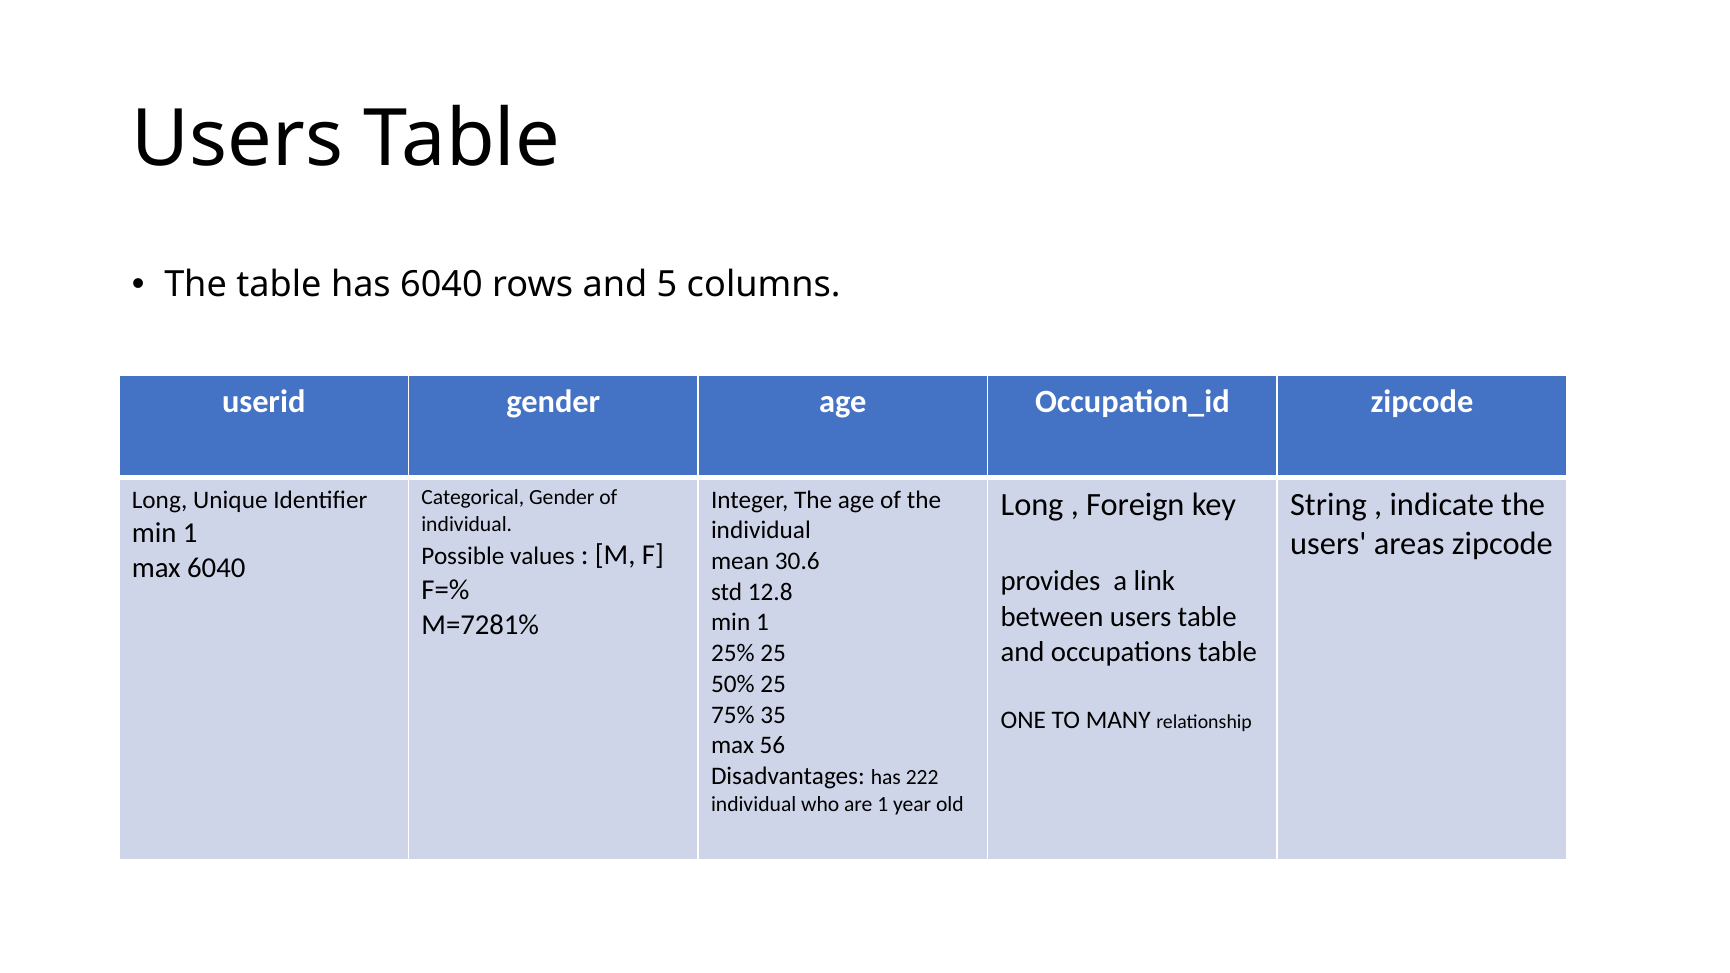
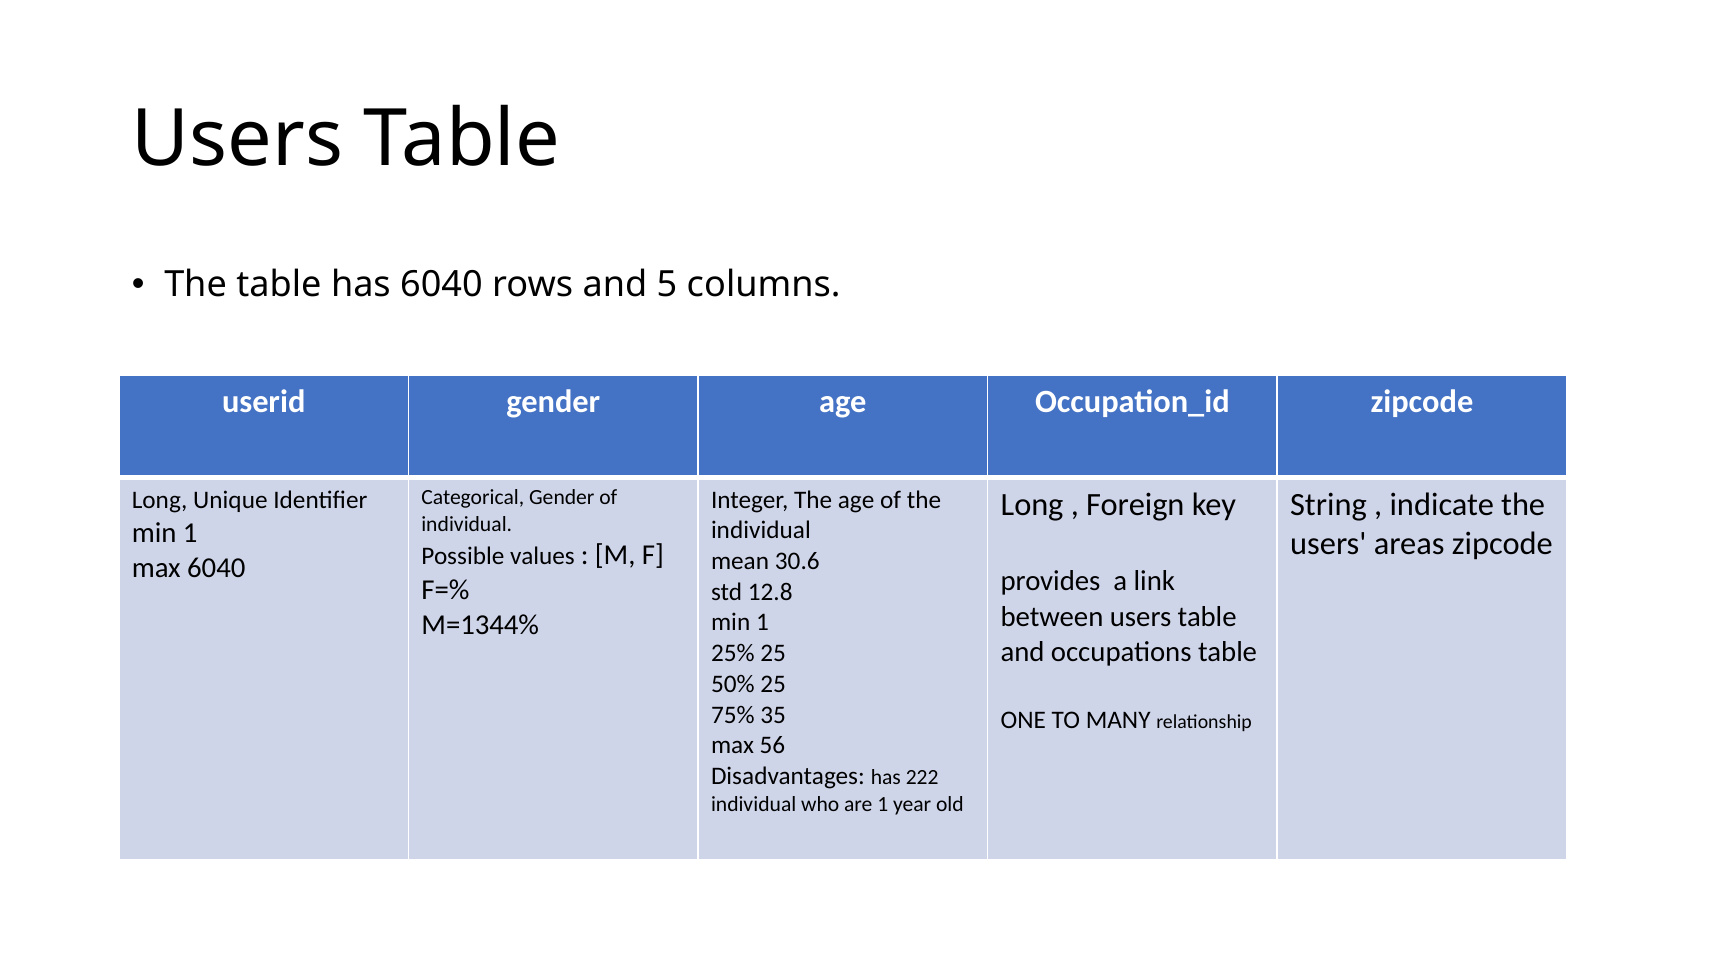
M=7281%: M=7281% -> M=1344%
